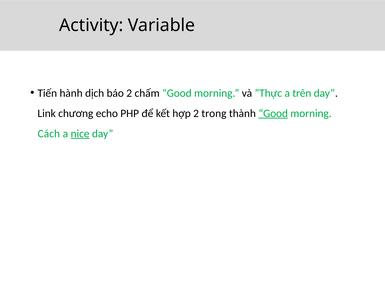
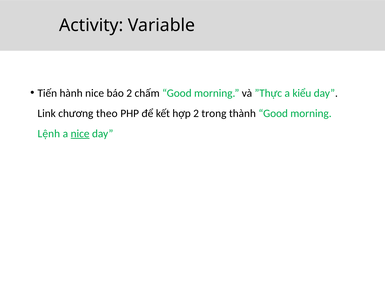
hành dịch: dịch -> nice
trên: trên -> kiểu
echo: echo -> theo
Good at (273, 113) underline: present -> none
Cách: Cách -> Lệnh
